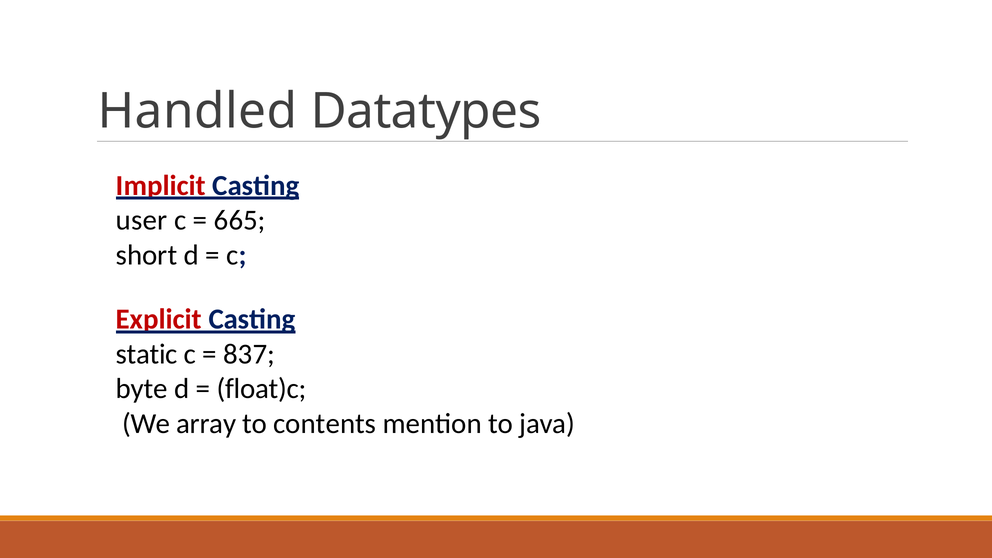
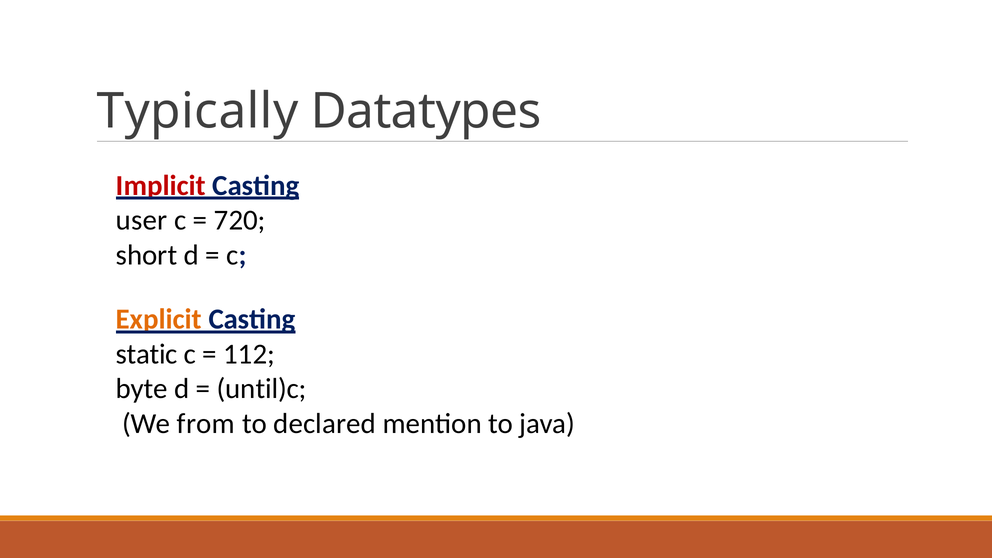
Handled: Handled -> Typically
665: 665 -> 720
Explicit colour: red -> orange
837: 837 -> 112
float)c: float)c -> until)c
array: array -> from
contents: contents -> declared
